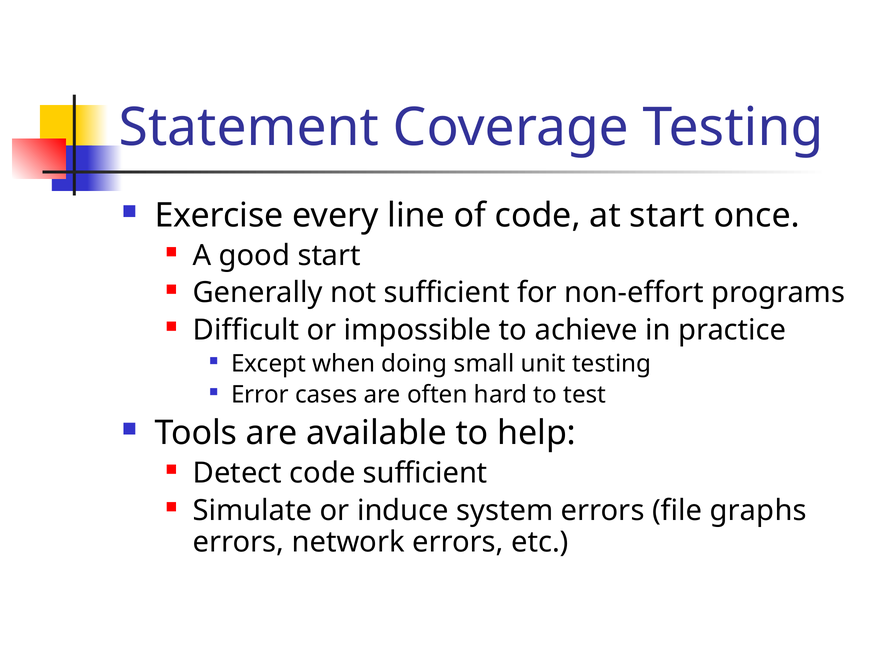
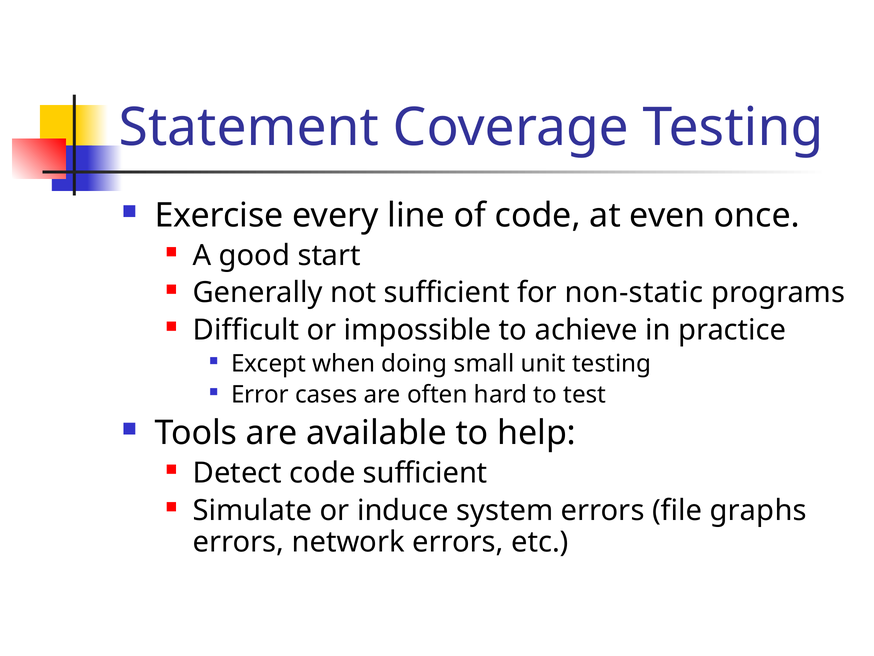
at start: start -> even
non-effort: non-effort -> non-static
